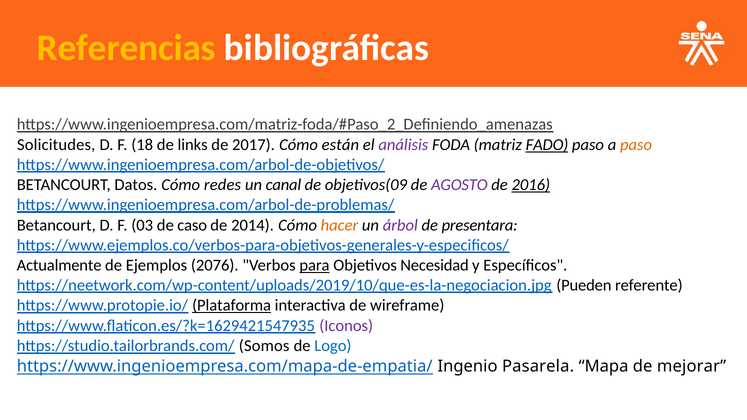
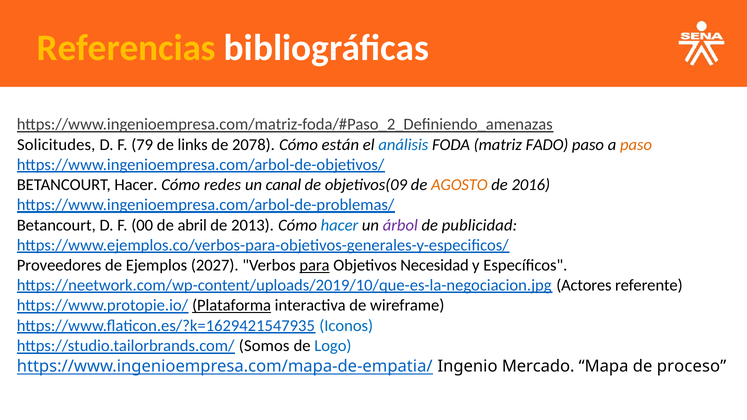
18: 18 -> 79
2017: 2017 -> 2078
análisis colour: purple -> blue
FADO underline: present -> none
BETANCOURT Datos: Datos -> Hacer
AGOSTO colour: purple -> orange
2016 underline: present -> none
03: 03 -> 00
caso: caso -> abril
2014: 2014 -> 2013
hacer at (339, 225) colour: orange -> blue
presentara: presentara -> publicidad
Actualmente: Actualmente -> Proveedores
2076: 2076 -> 2027
Pueden: Pueden -> Actores
Iconos colour: purple -> blue
Pasarela: Pasarela -> Mercado
mejorar: mejorar -> proceso
